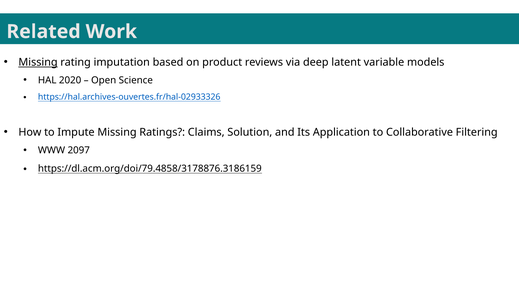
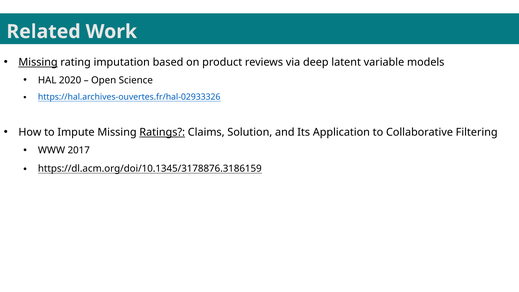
Ratings underline: none -> present
2097: 2097 -> 2017
https://dl.acm.org/doi/79.4858/3178876.3186159: https://dl.acm.org/doi/79.4858/3178876.3186159 -> https://dl.acm.org/doi/10.1345/3178876.3186159
